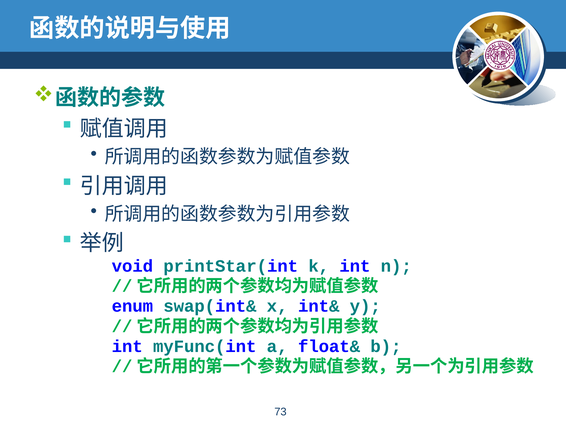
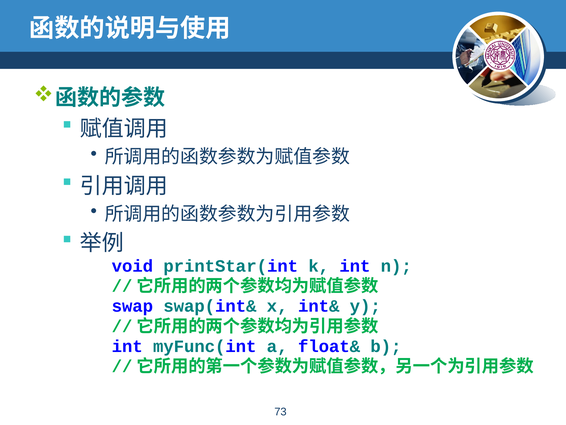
enum: enum -> swap
